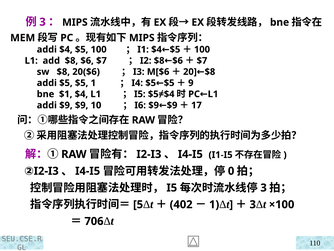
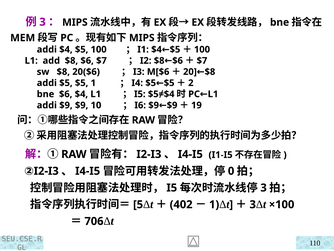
9: 9 -> 2
bne $1: $1 -> $6
17: 17 -> 19
